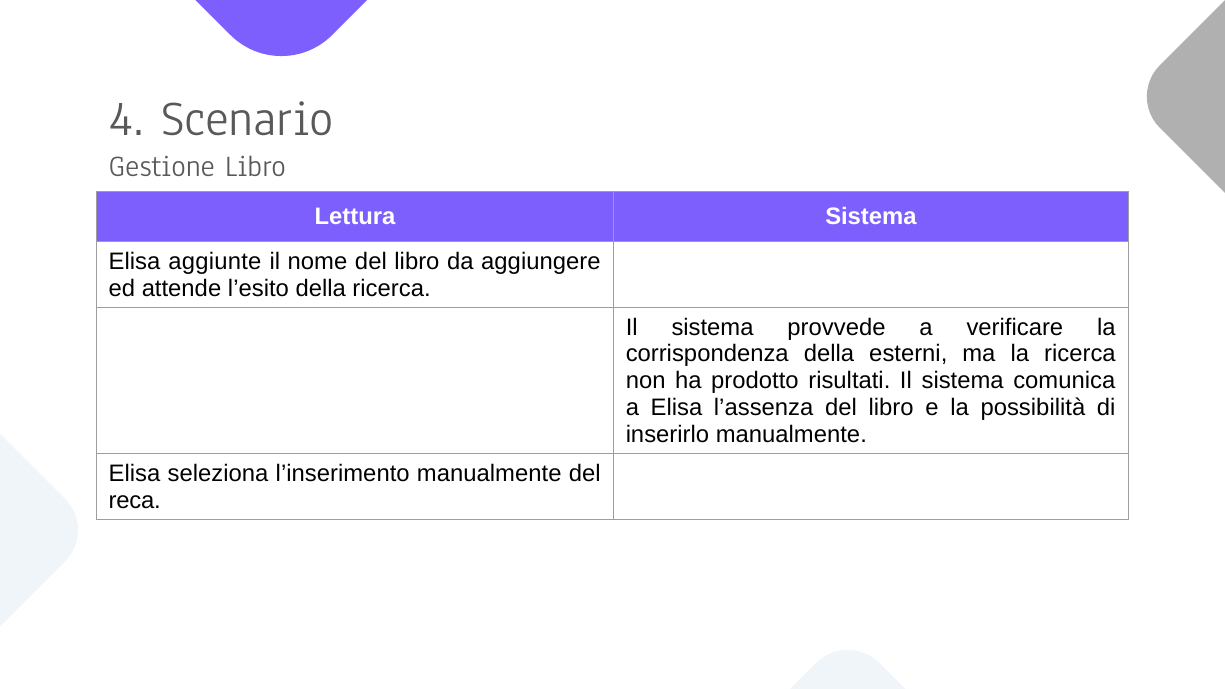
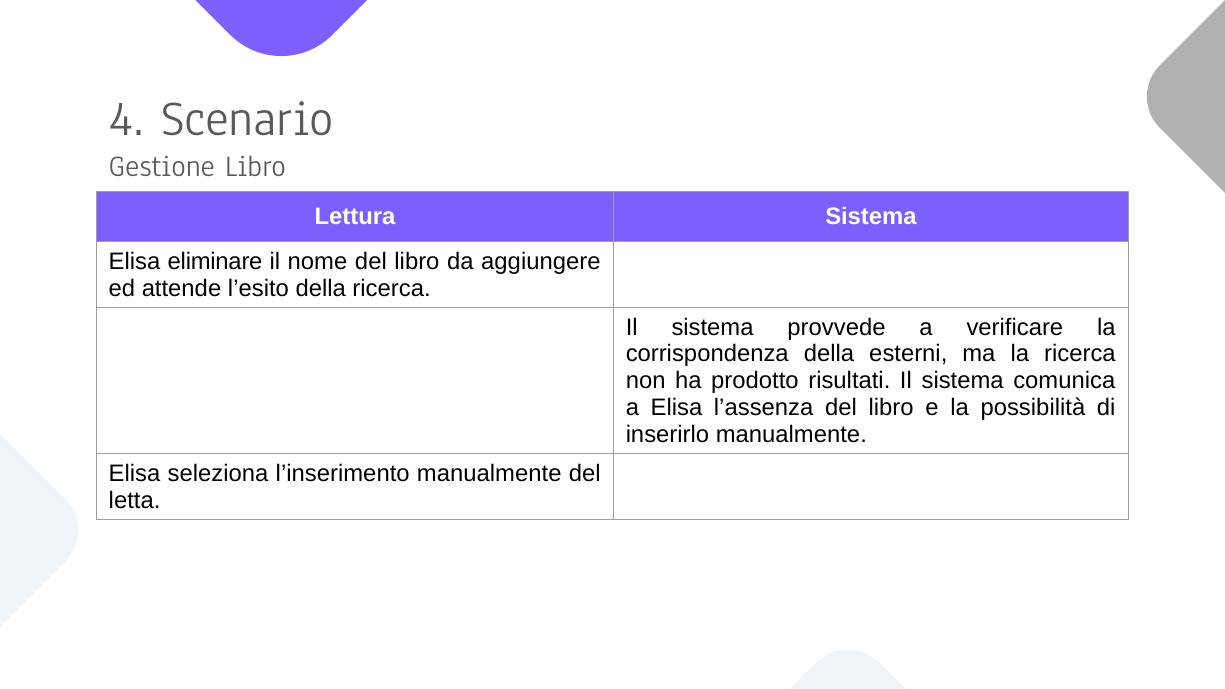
aggiunte: aggiunte -> eliminare
reca: reca -> letta
